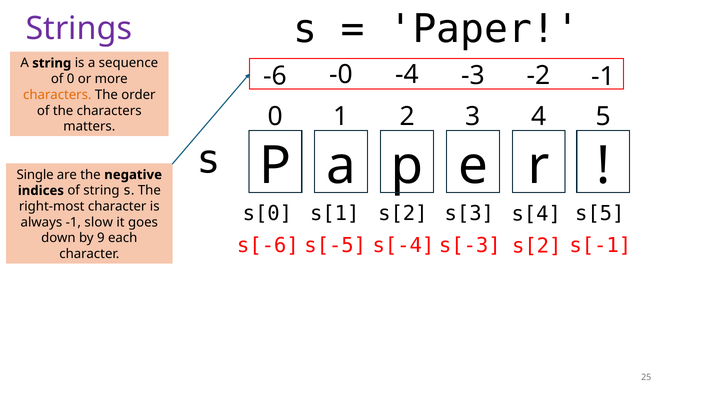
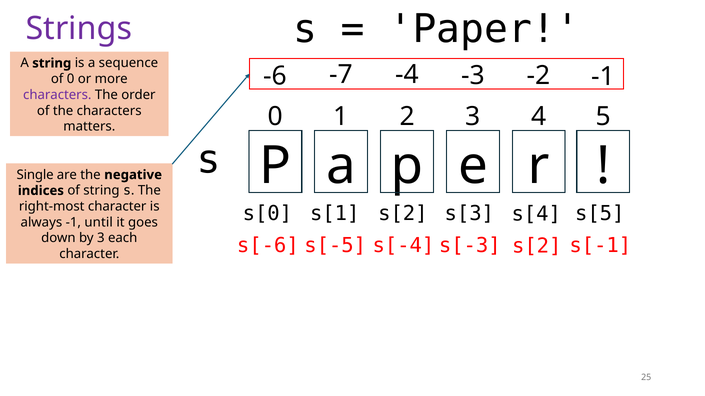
-0: -0 -> -7
characters at (57, 95) colour: orange -> purple
slow: slow -> until
by 9: 9 -> 3
